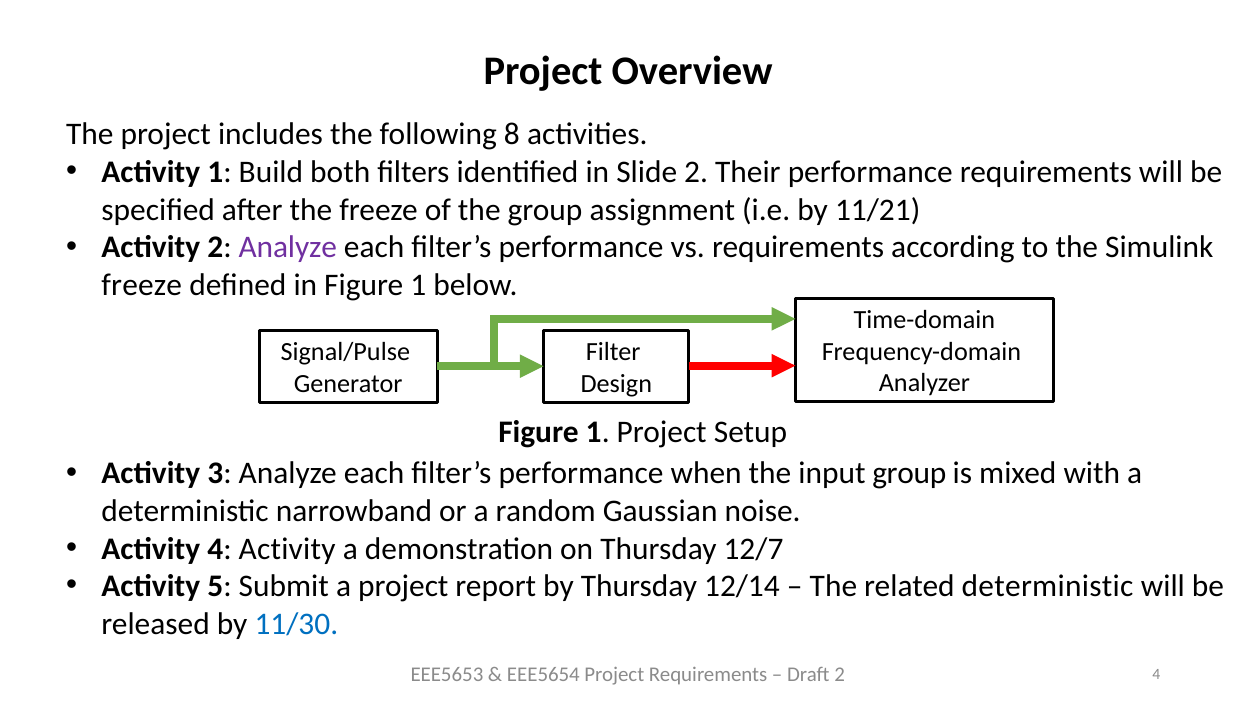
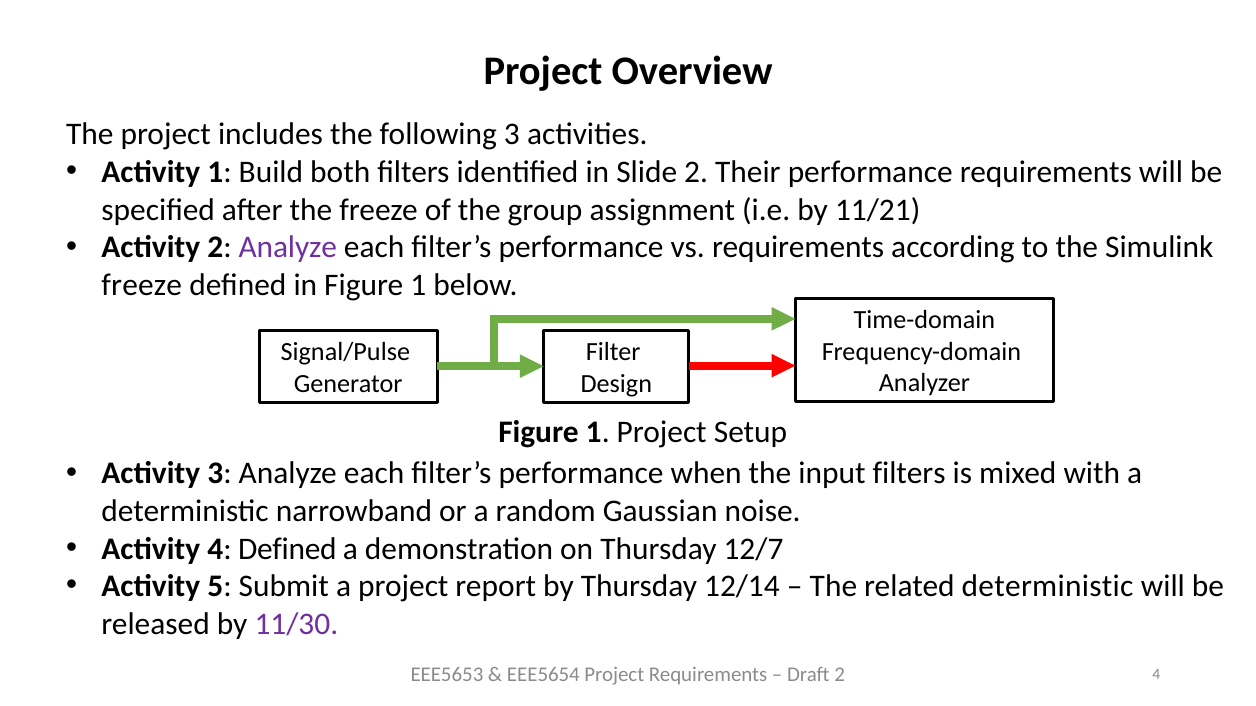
following 8: 8 -> 3
input group: group -> filters
4 Activity: Activity -> Defined
11/30 colour: blue -> purple
